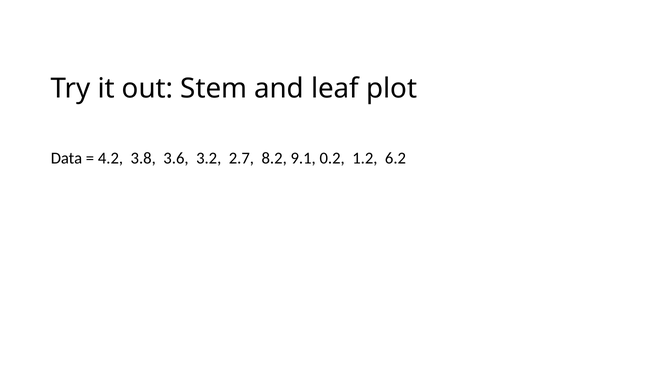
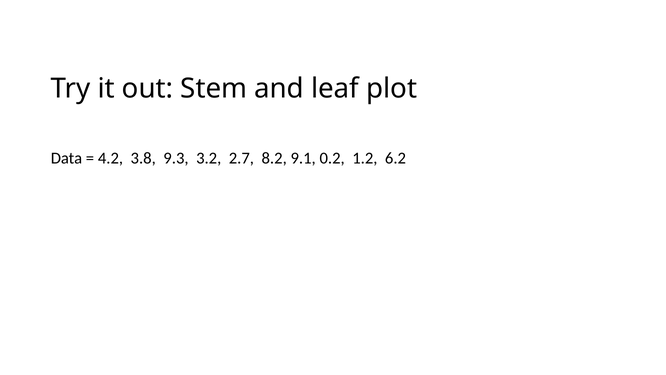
3.6: 3.6 -> 9.3
